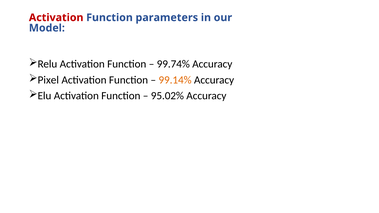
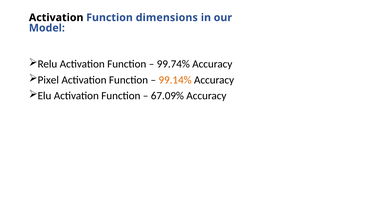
Activation at (56, 18) colour: red -> black
parameters: parameters -> dimensions
95.02%: 95.02% -> 67.09%
